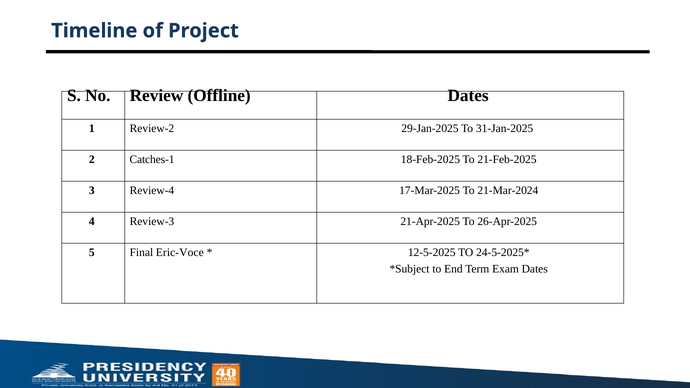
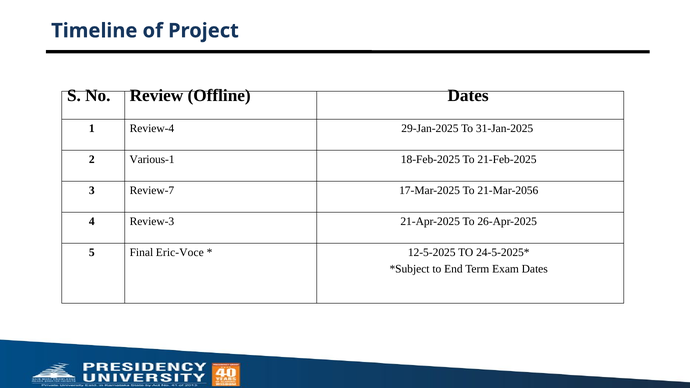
Review-2: Review-2 -> Review-4
Catches-1: Catches-1 -> Various-1
Review-4: Review-4 -> Review-7
21-Mar-2024: 21-Mar-2024 -> 21-Mar-2056
